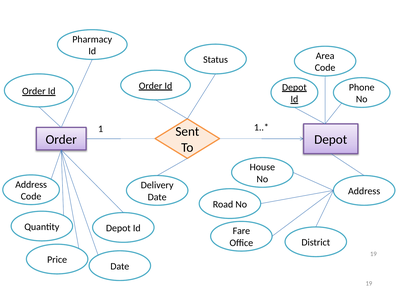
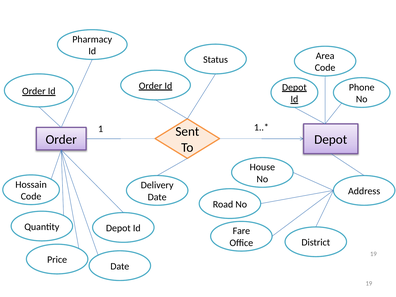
Address at (31, 184): Address -> Hossain
